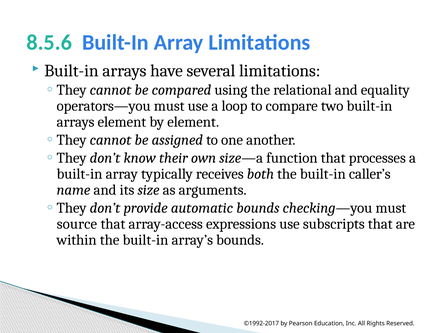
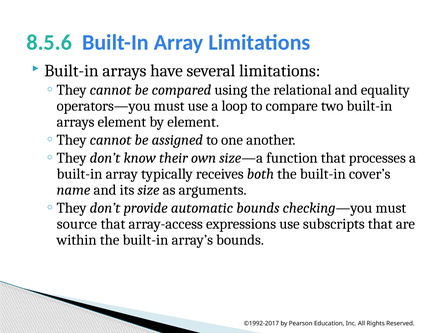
caller’s: caller’s -> cover’s
